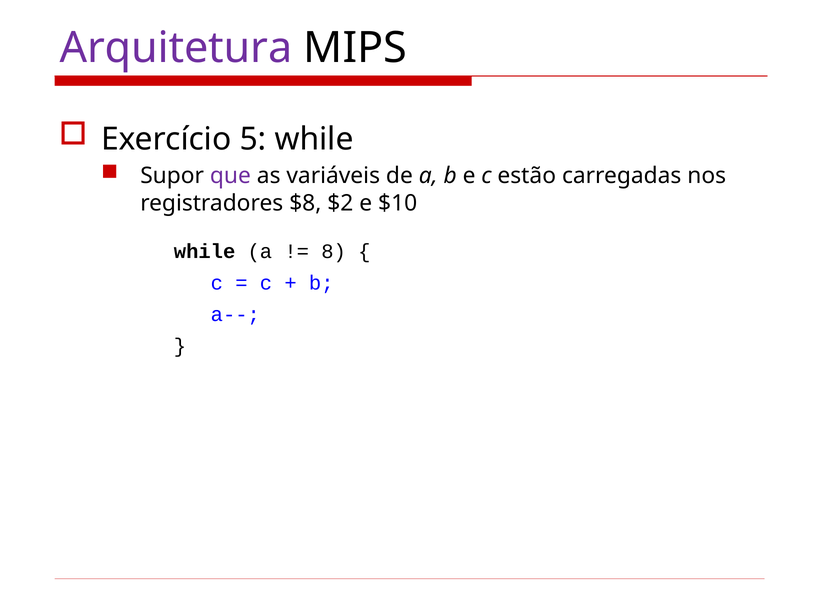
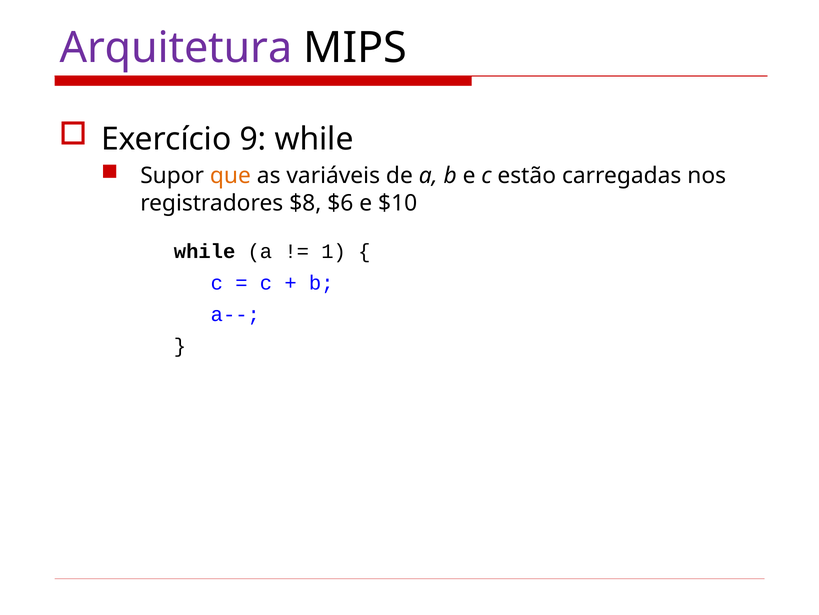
5: 5 -> 9
que colour: purple -> orange
$2: $2 -> $6
8: 8 -> 1
